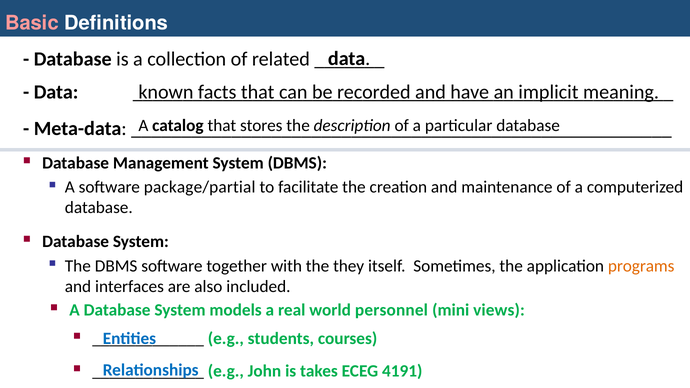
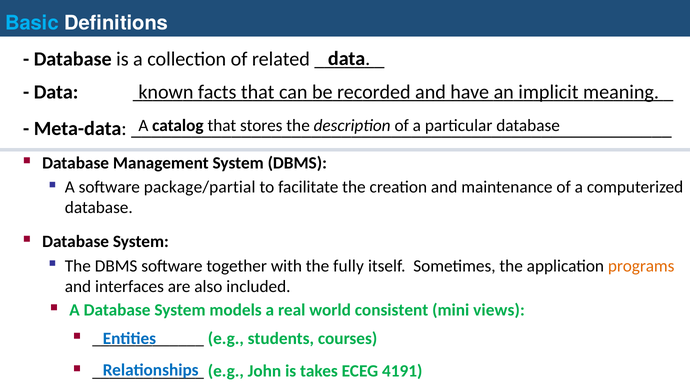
Basic colour: pink -> light blue
they: they -> fully
personnel: personnel -> consistent
